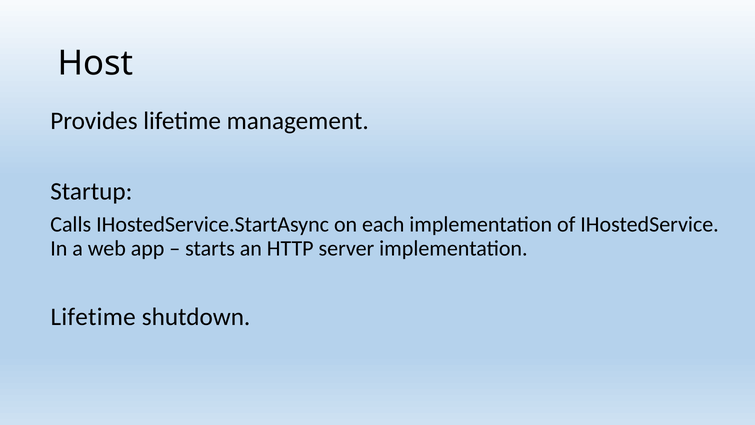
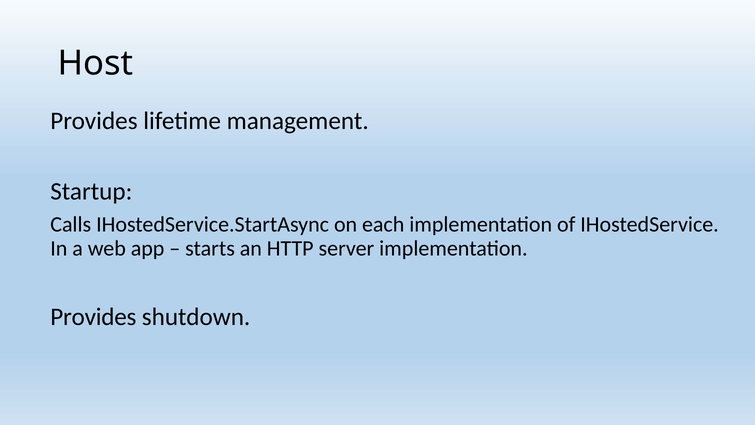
Lifetime at (93, 317): Lifetime -> Provides
